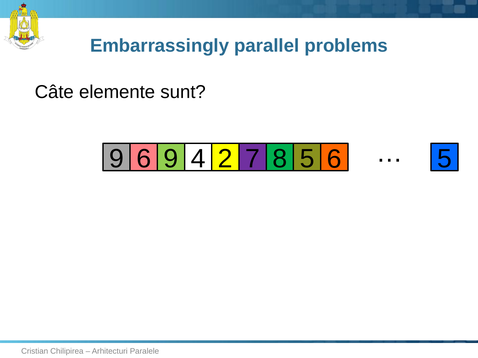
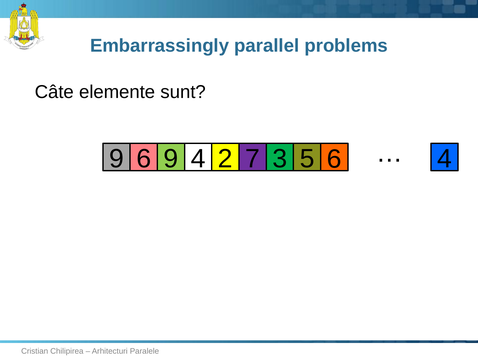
8: 8 -> 3
6 5: 5 -> 4
